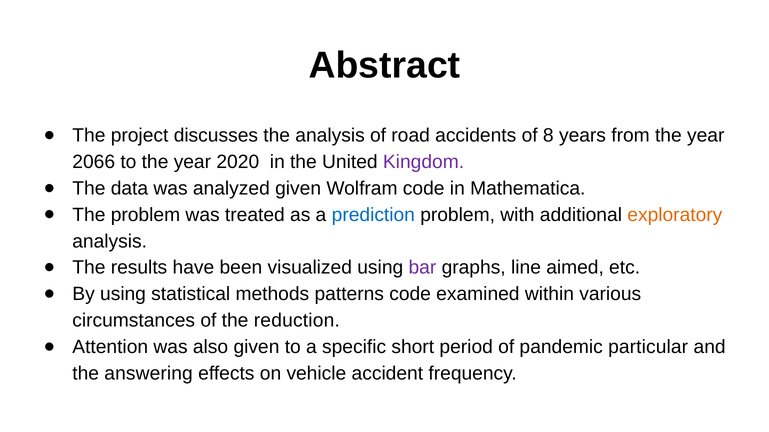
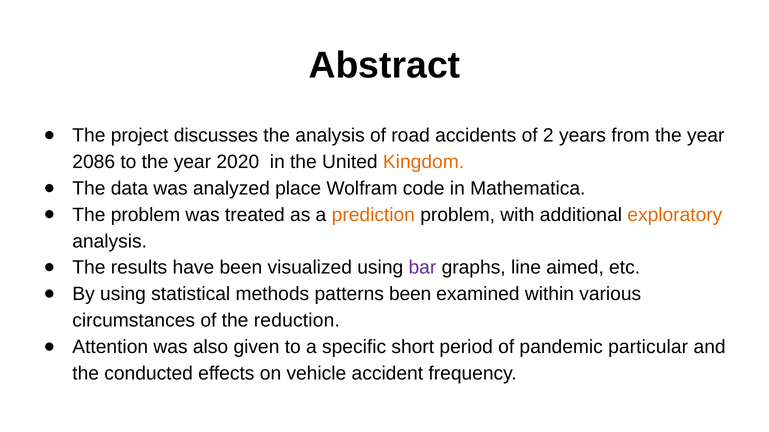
8: 8 -> 2
2066: 2066 -> 2086
Kingdom colour: purple -> orange
analyzed given: given -> place
prediction colour: blue -> orange
patterns code: code -> been
answering: answering -> conducted
